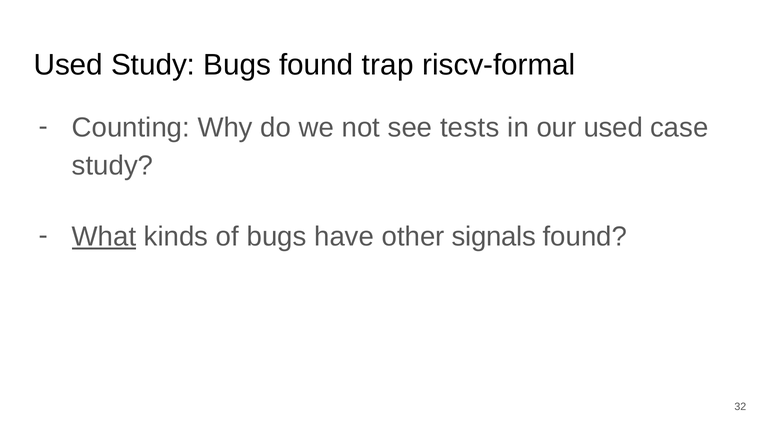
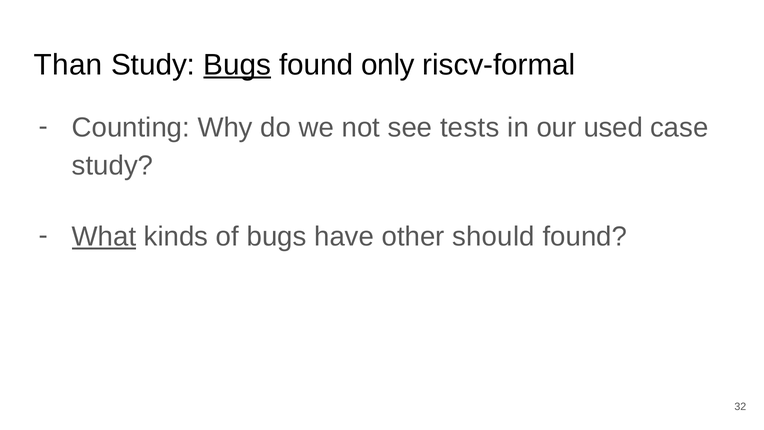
Used at (68, 65): Used -> Than
Bugs at (237, 65) underline: none -> present
trap: trap -> only
signals: signals -> should
